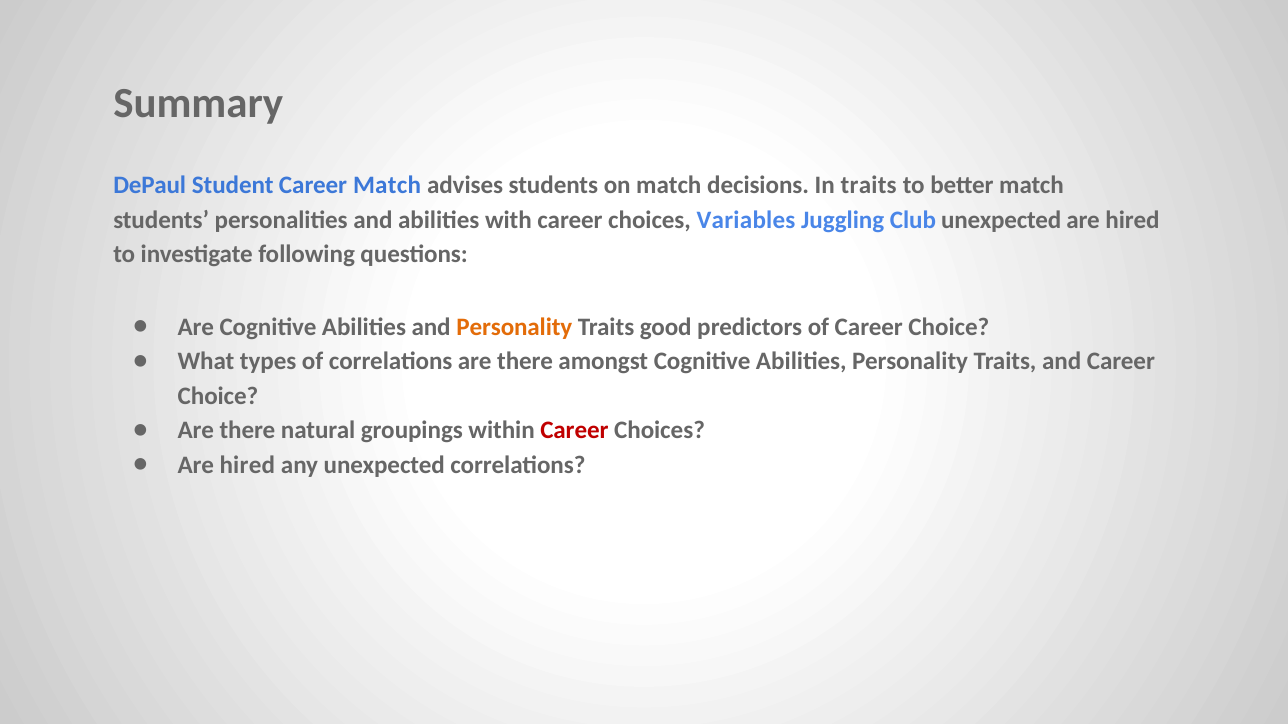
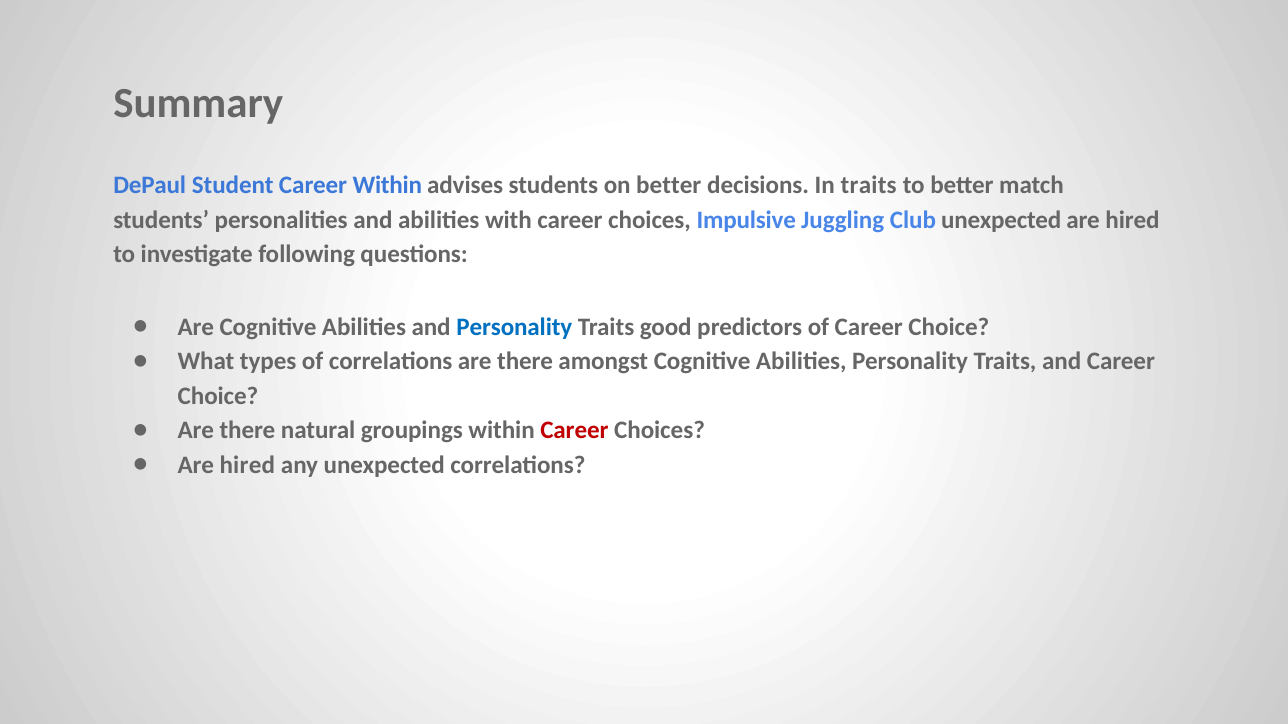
Career Match: Match -> Within
on match: match -> better
Variables: Variables -> Impulsive
Personality at (514, 327) colour: orange -> blue
